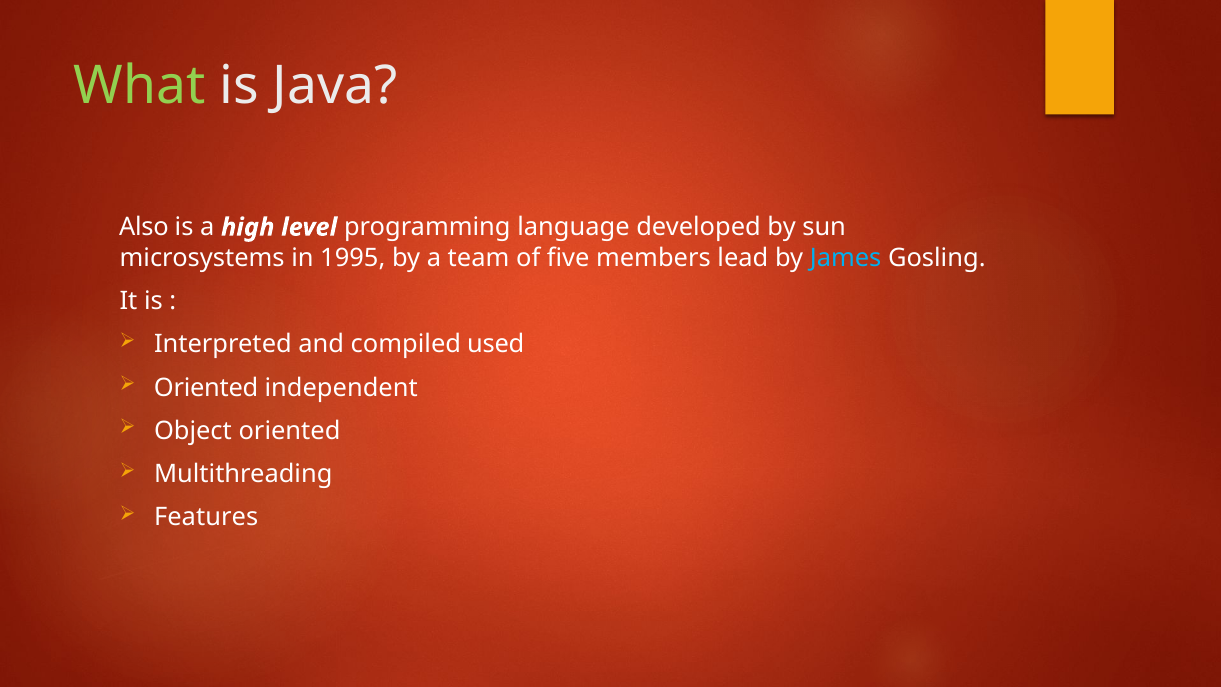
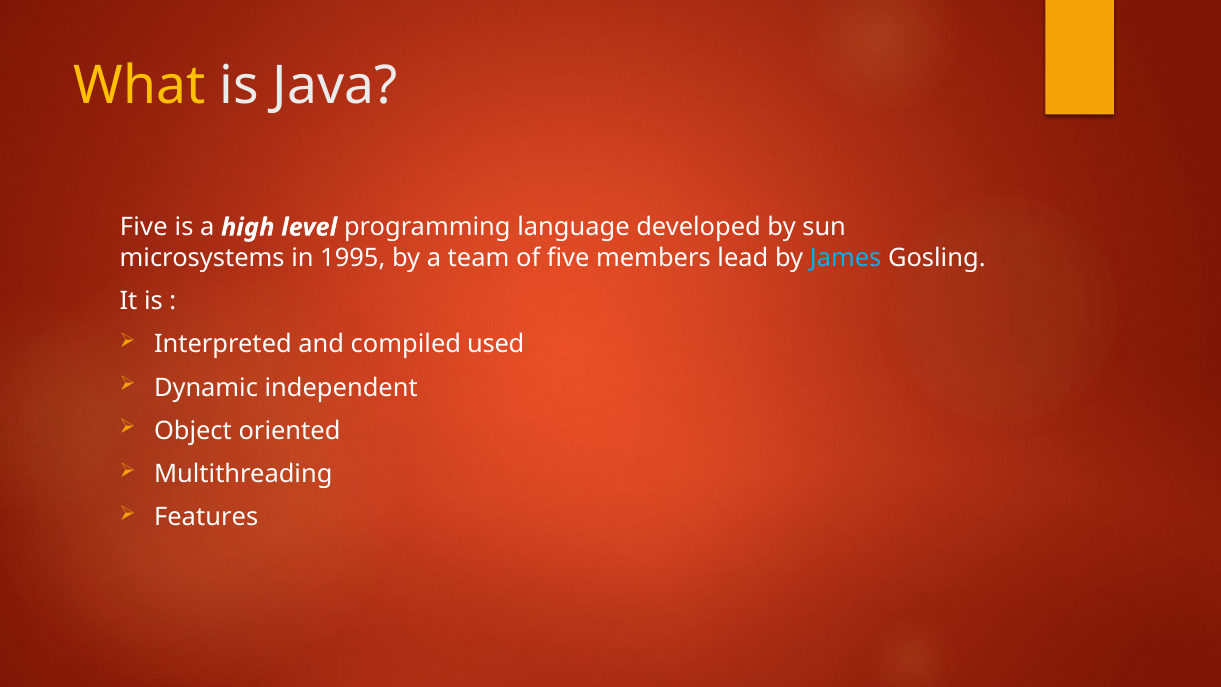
What colour: light green -> yellow
Also at (144, 227): Also -> Five
Oriented at (206, 388): Oriented -> Dynamic
